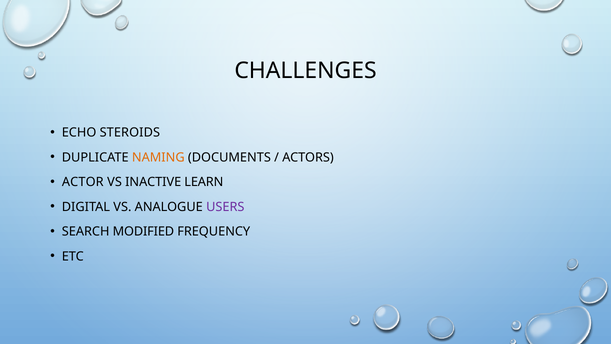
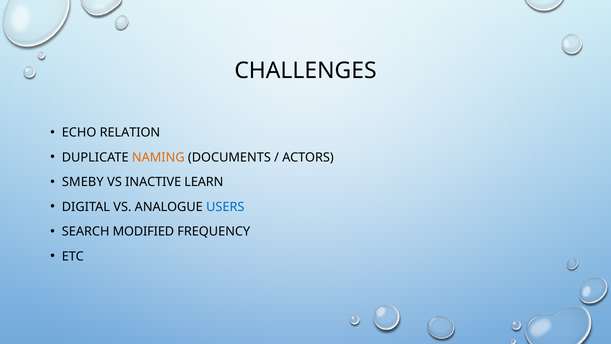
STEROIDS: STEROIDS -> RELATION
ACTOR: ACTOR -> SMEBY
USERS colour: purple -> blue
